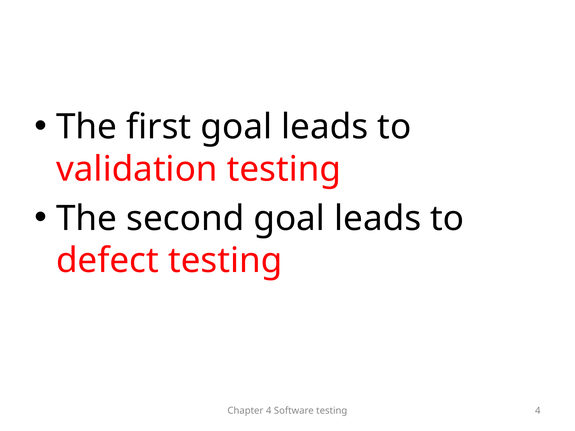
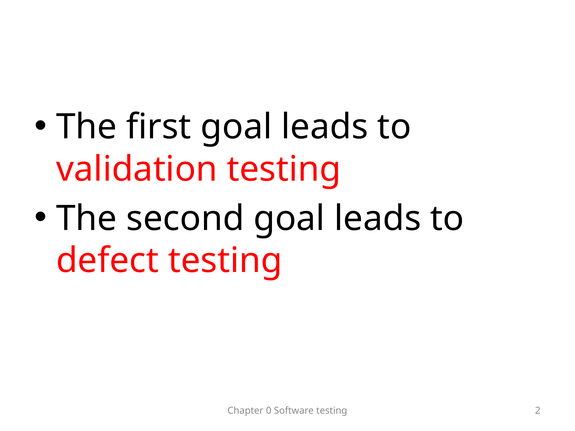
Chapter 4: 4 -> 0
testing 4: 4 -> 2
